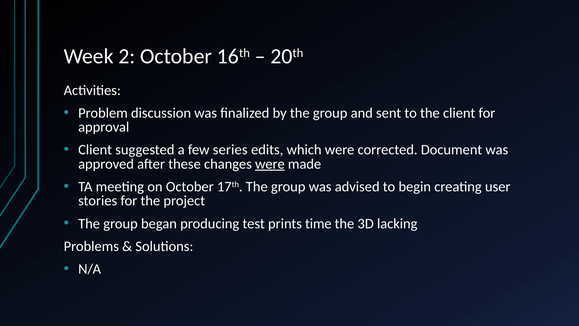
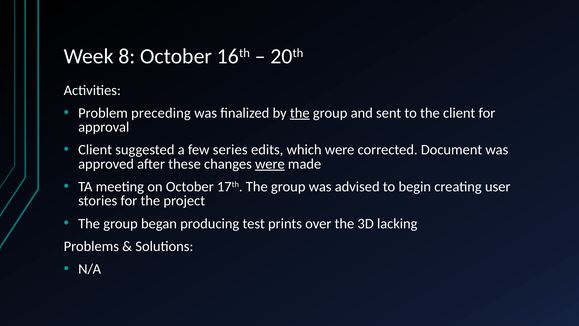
2: 2 -> 8
discussion: discussion -> preceding
the at (300, 113) underline: none -> present
time: time -> over
